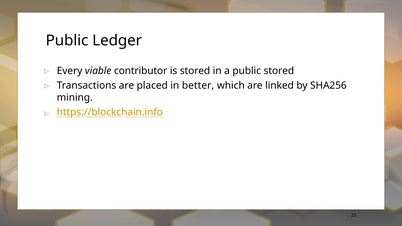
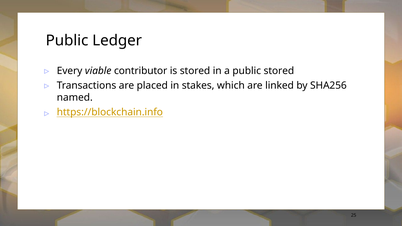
better: better -> stakes
mining: mining -> named
